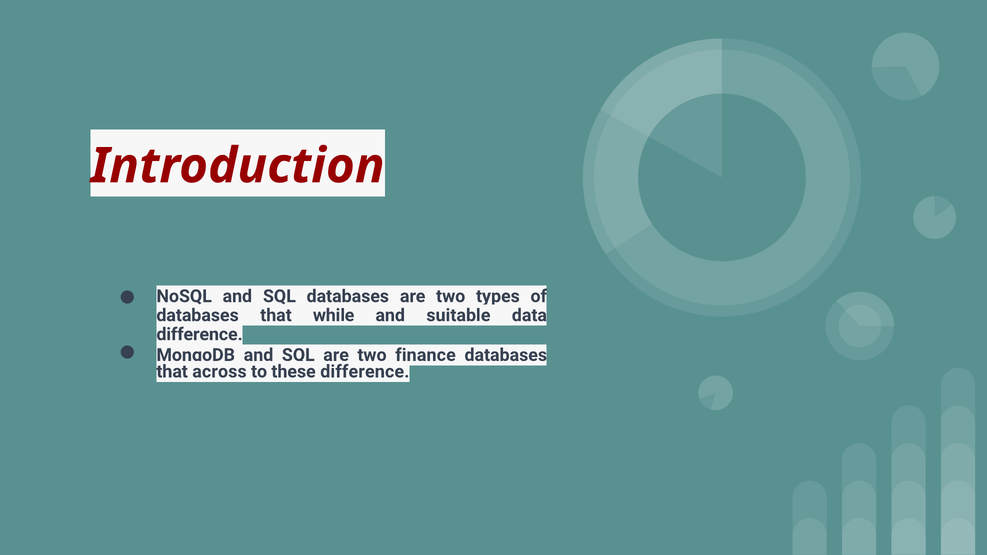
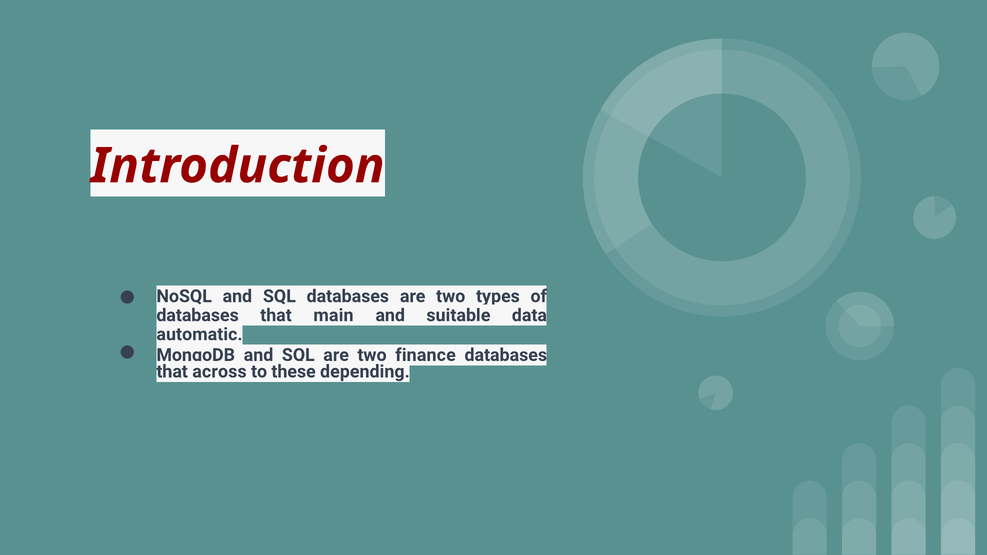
while: while -> main
difference at (200, 334): difference -> automatic
these difference: difference -> depending
